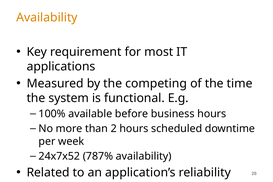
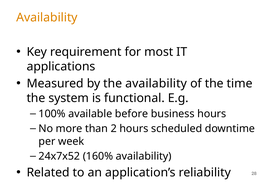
the competing: competing -> availability
787%: 787% -> 160%
